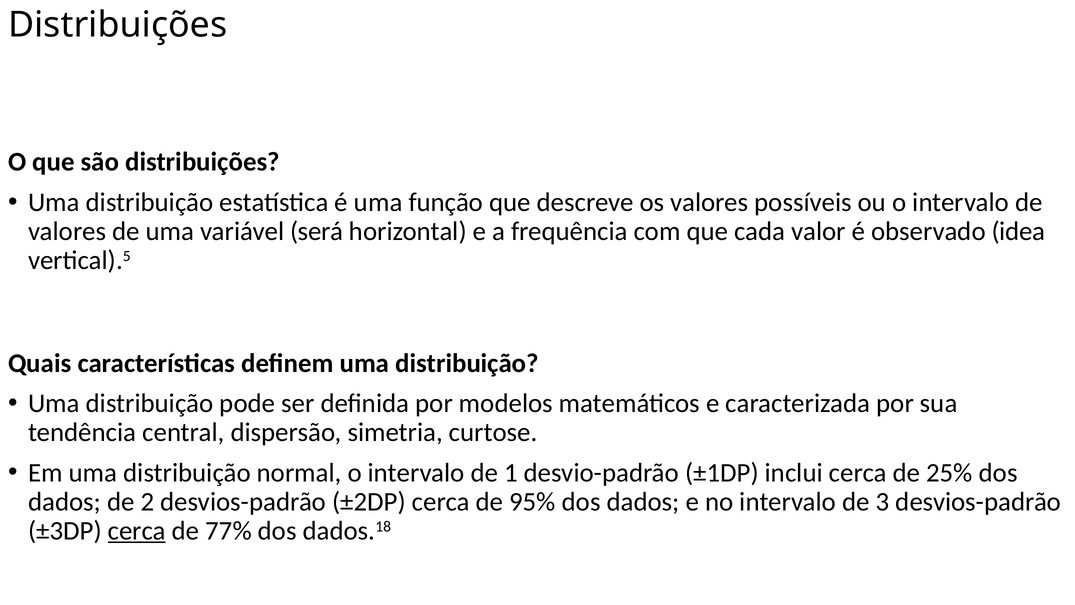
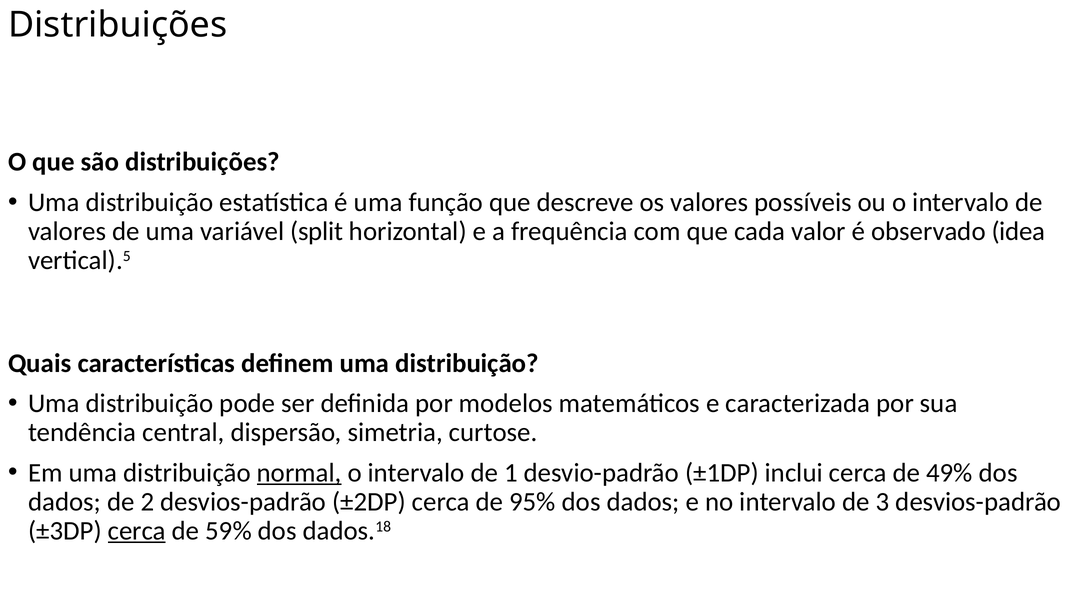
será: será -> split
normal at (299, 472) underline: none -> present
25%: 25% -> 49%
77%: 77% -> 59%
